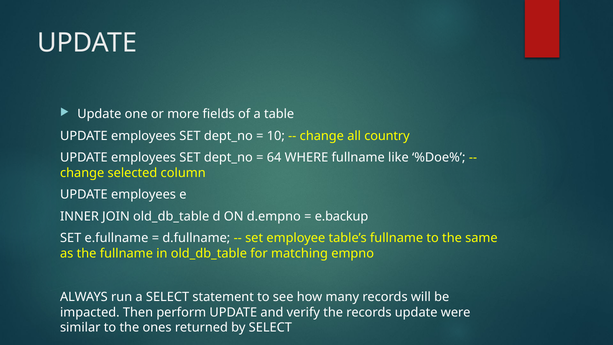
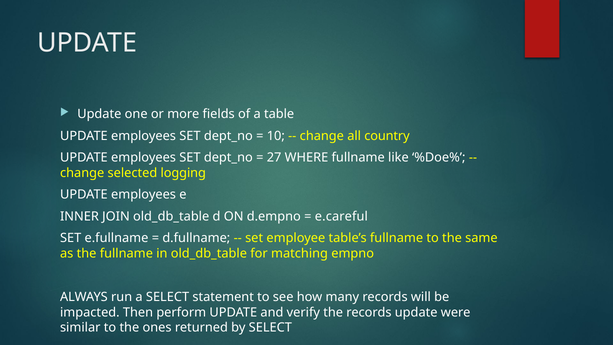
64: 64 -> 27
column: column -> logging
e.backup: e.backup -> e.careful
